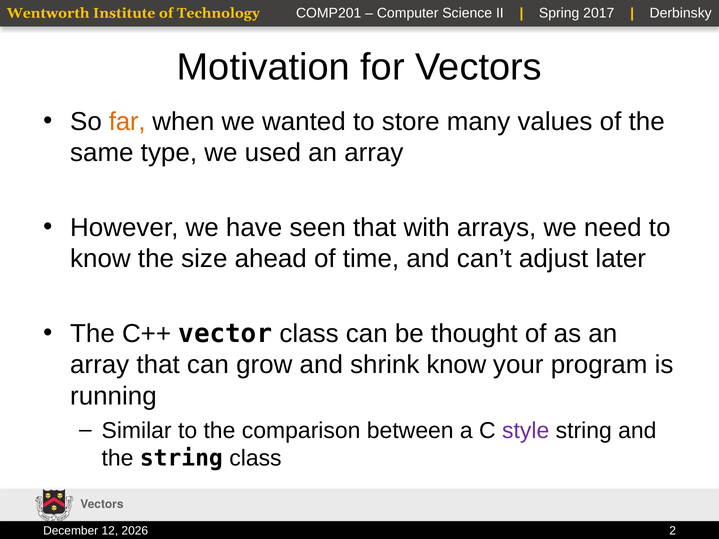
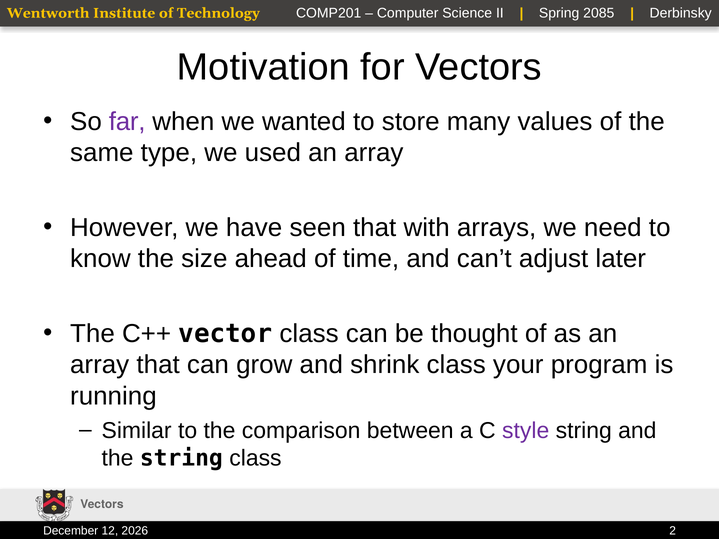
2017: 2017 -> 2085
far colour: orange -> purple
shrink know: know -> class
